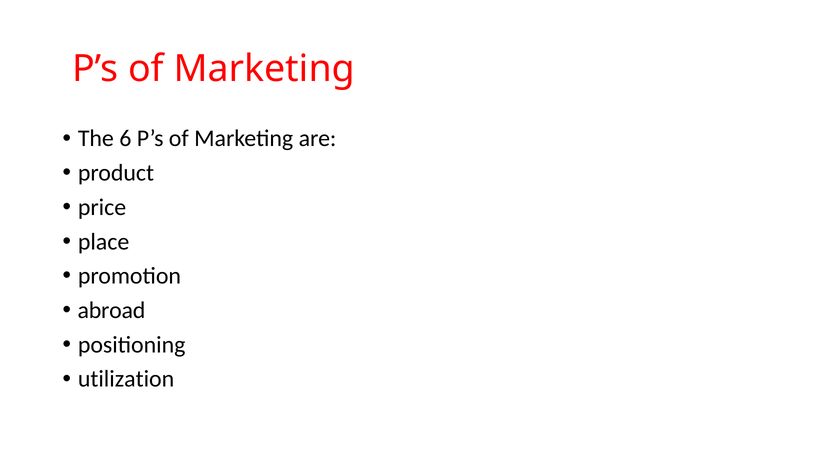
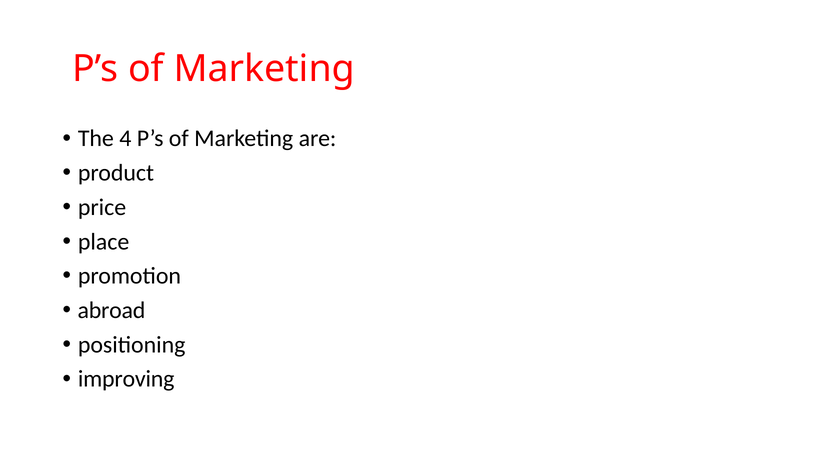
6: 6 -> 4
utilization: utilization -> improving
